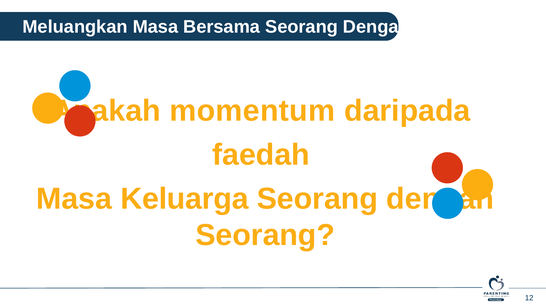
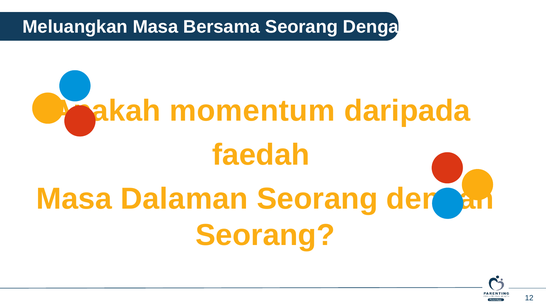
Keluarga: Keluarga -> Dalaman
